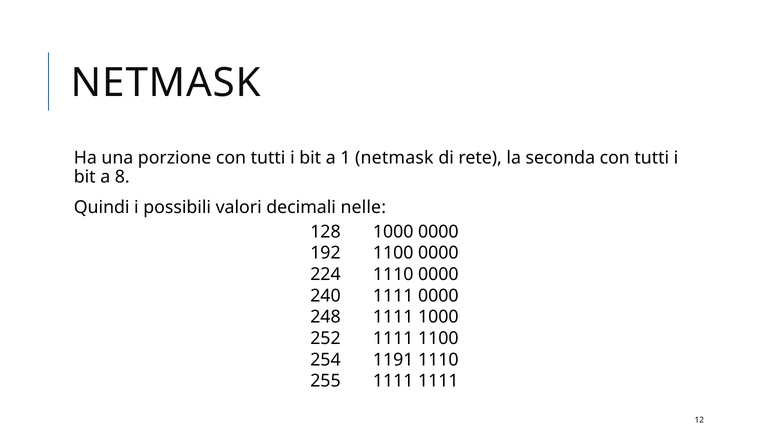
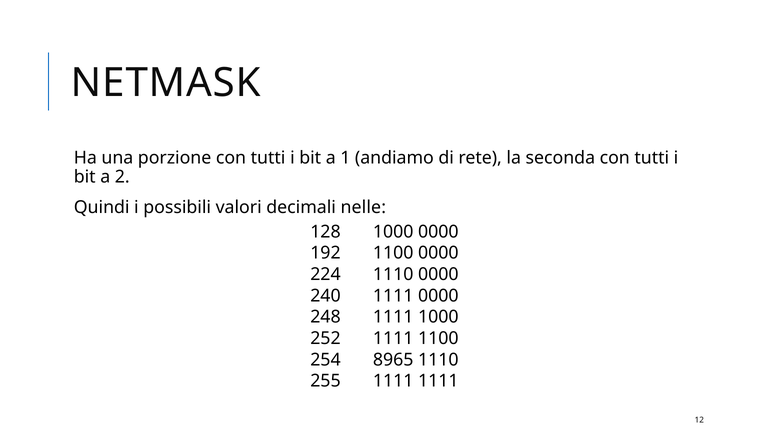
1 netmask: netmask -> andiamo
8: 8 -> 2
1191: 1191 -> 8965
